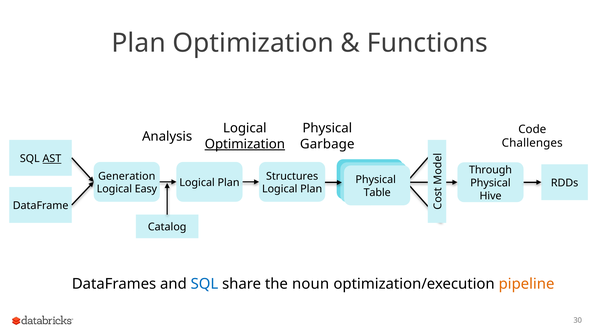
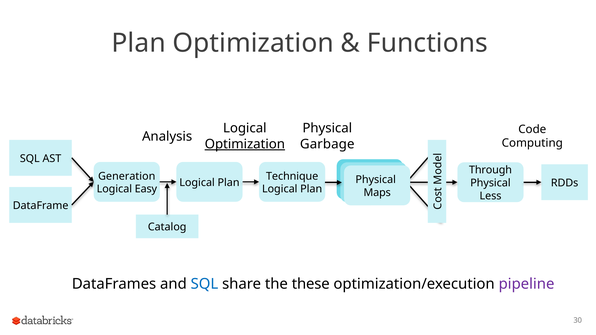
Challenges: Challenges -> Computing
AST underline: present -> none
Structures: Structures -> Technique
Table: Table -> Maps
Hive: Hive -> Less
noun: noun -> these
pipeline colour: orange -> purple
